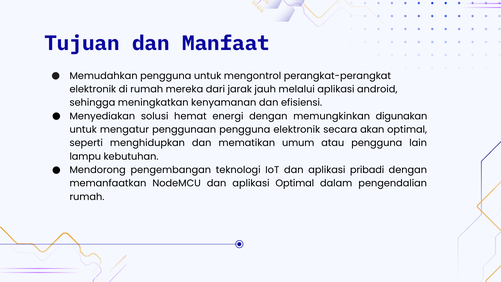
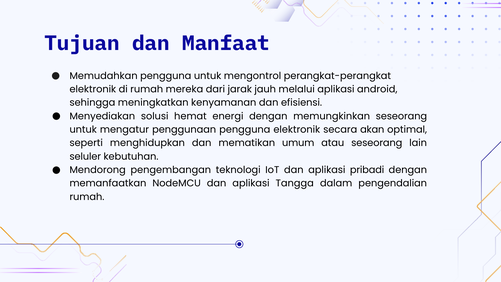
memungkinkan digunakan: digunakan -> seseorang
atau pengguna: pengguna -> seseorang
lampu: lampu -> seluler
aplikasi Optimal: Optimal -> Tangga
